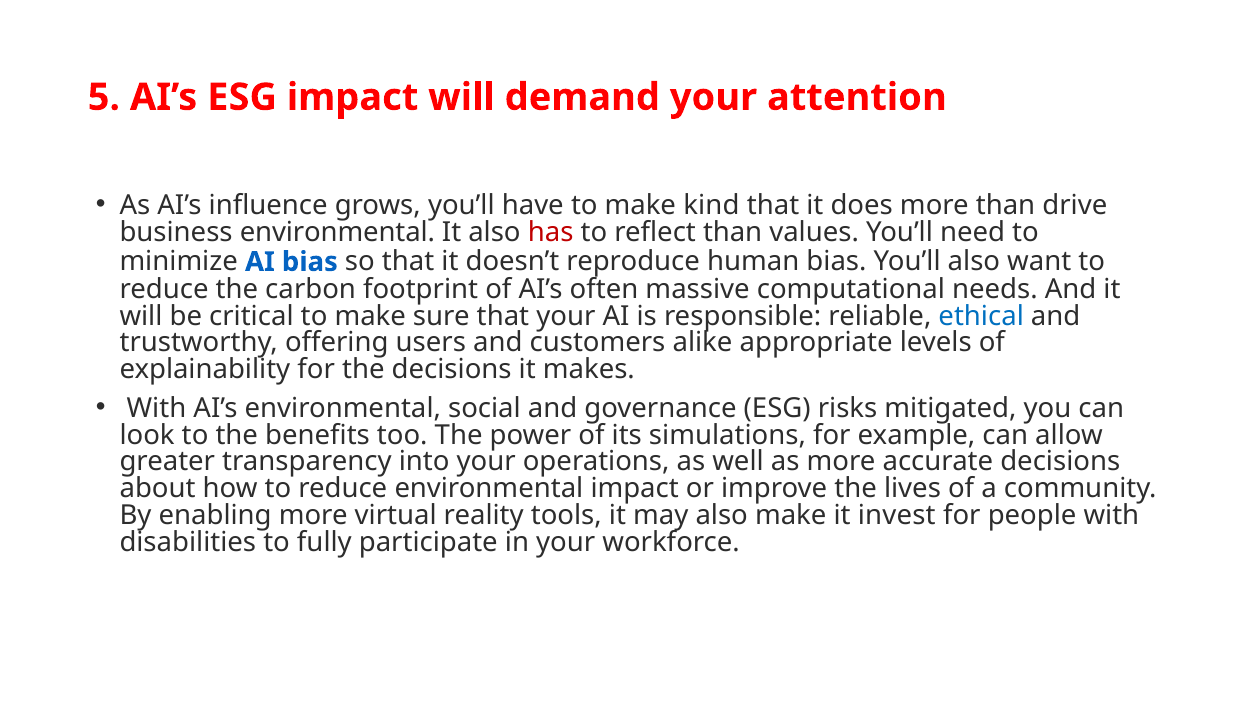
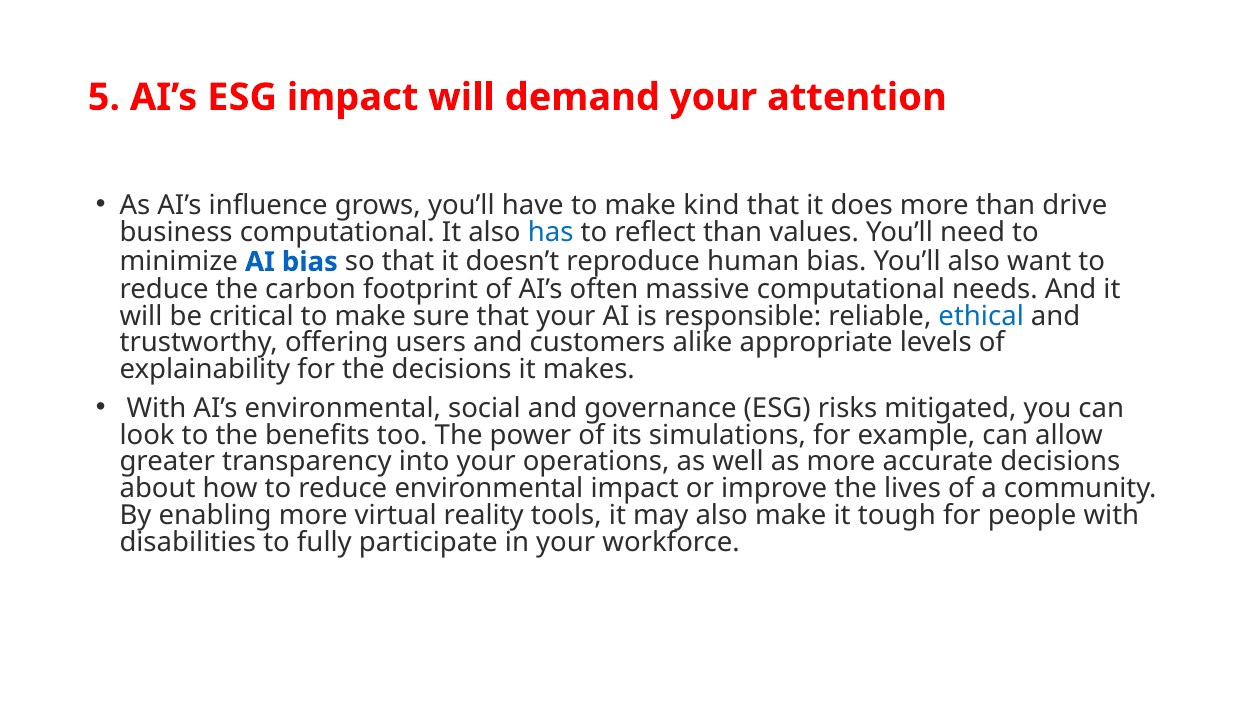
business environmental: environmental -> computational
has colour: red -> blue
invest: invest -> tough
